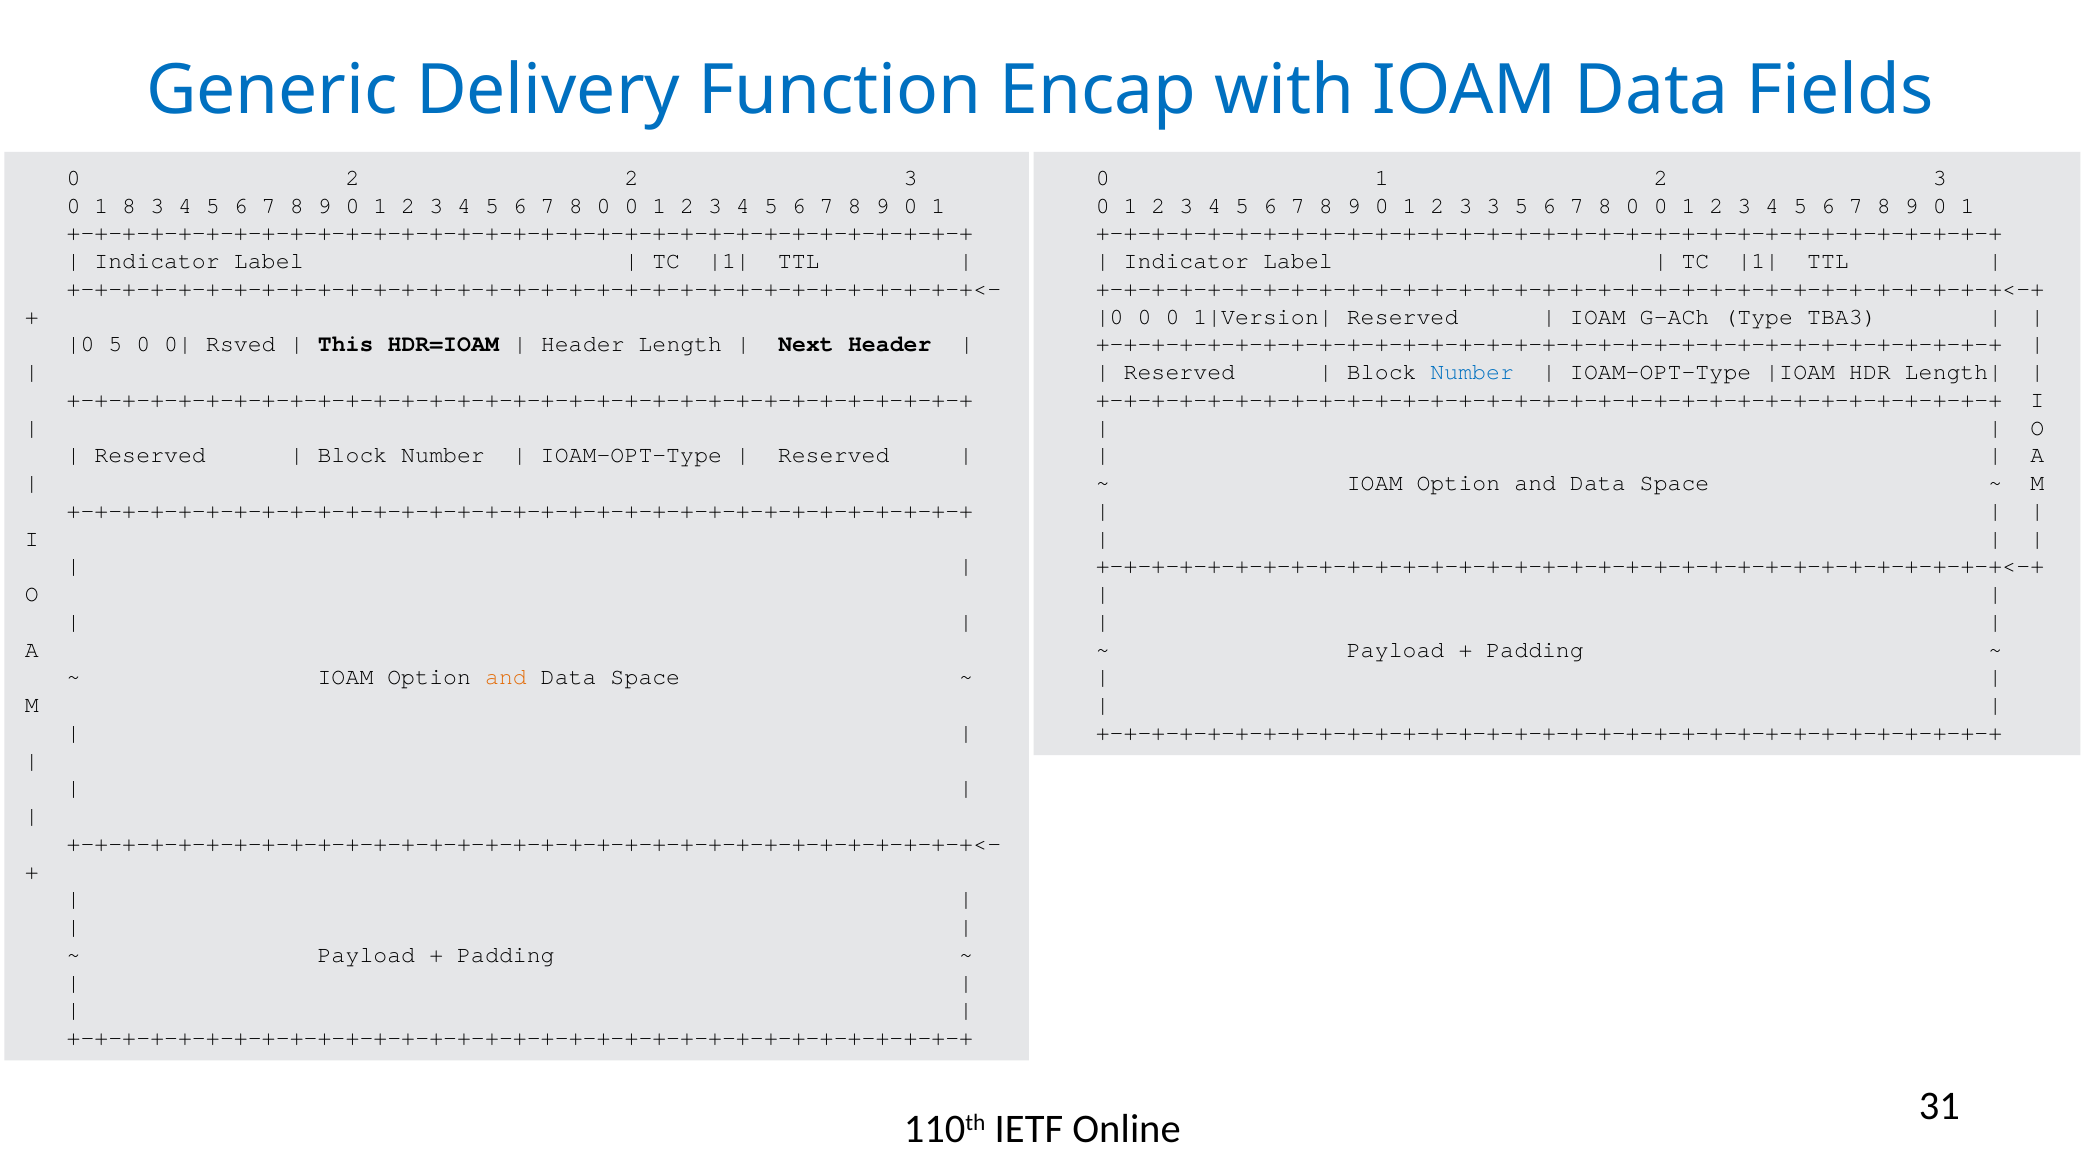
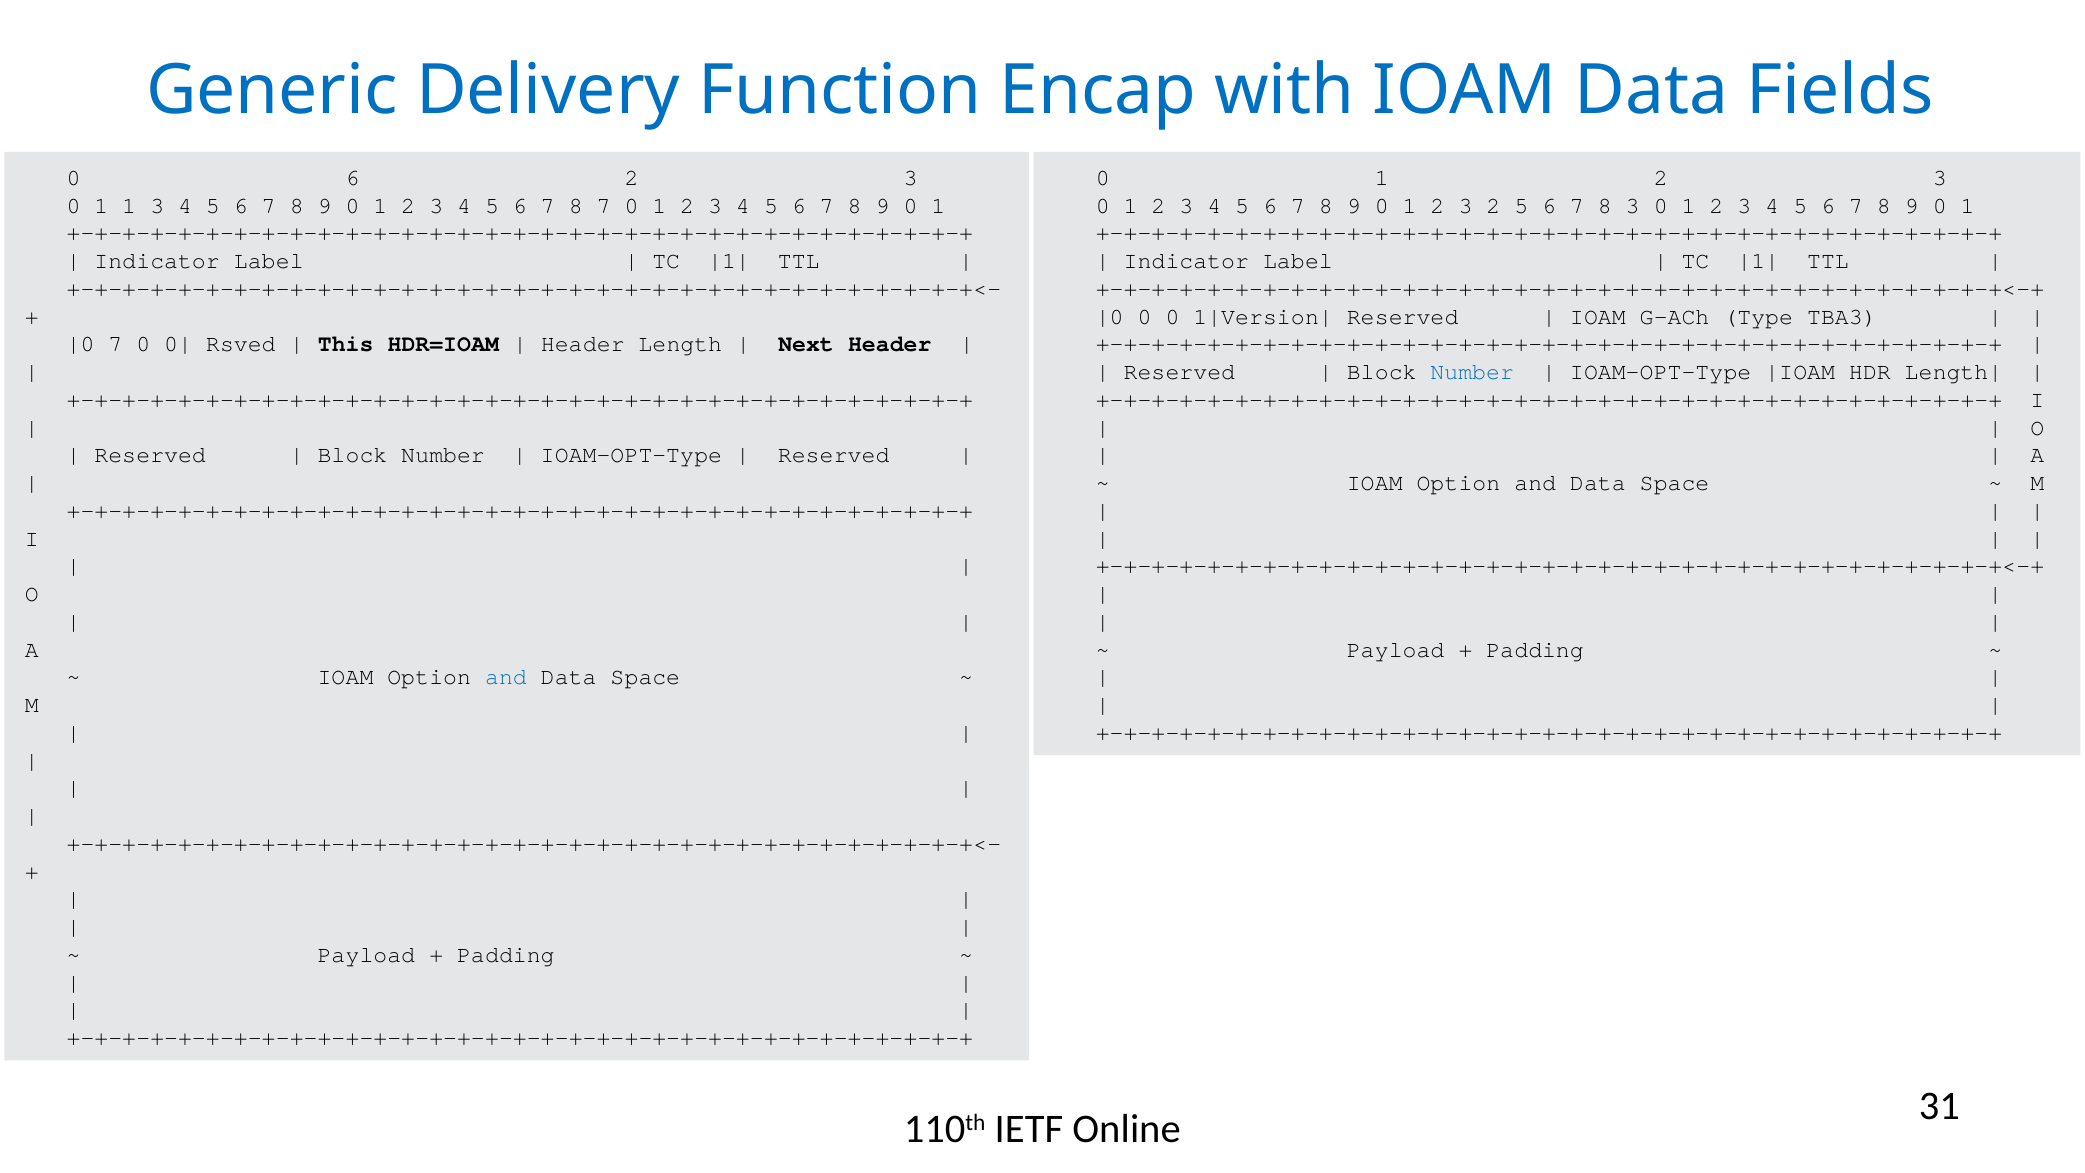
0 2: 2 -> 6
1 8: 8 -> 1
0 at (603, 205): 0 -> 7
3 3: 3 -> 2
0 at (1633, 205): 0 -> 3
5 at (115, 344): 5 -> 7
and at (506, 677) colour: orange -> blue
